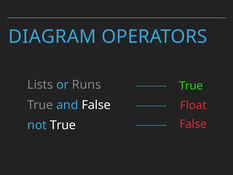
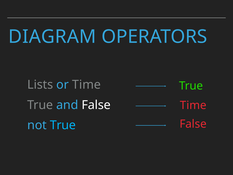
or Runs: Runs -> Time
Float at (193, 105): Float -> Time
True at (63, 125) colour: white -> light blue
